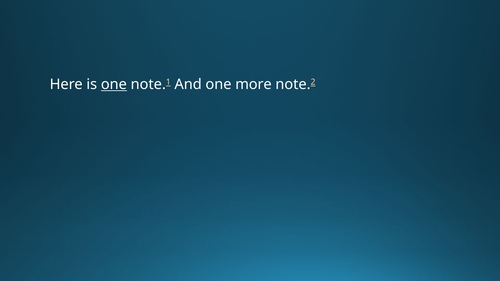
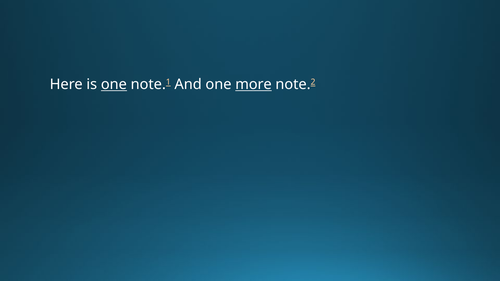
more underline: none -> present
